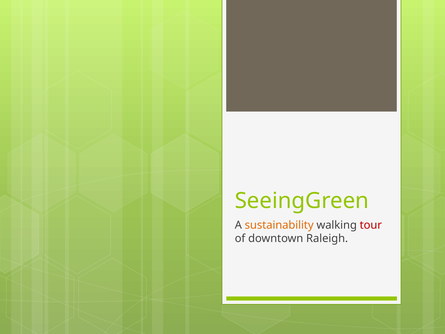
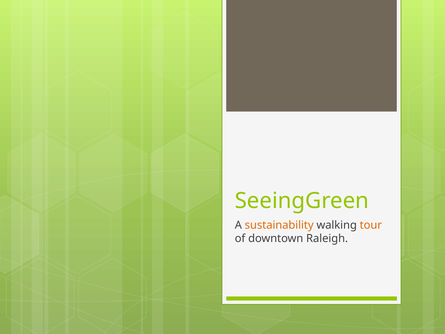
tour colour: red -> orange
